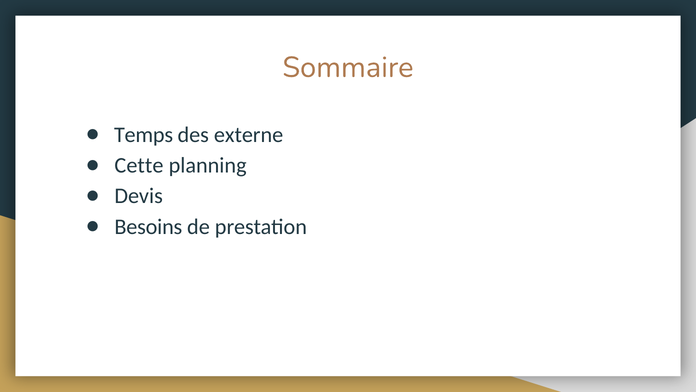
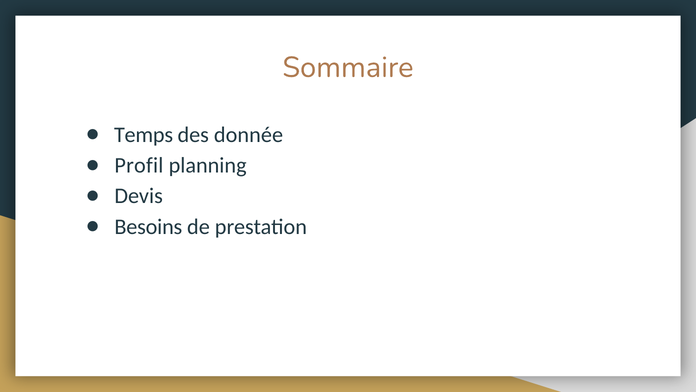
externe: externe -> donnée
Cette: Cette -> Profil
